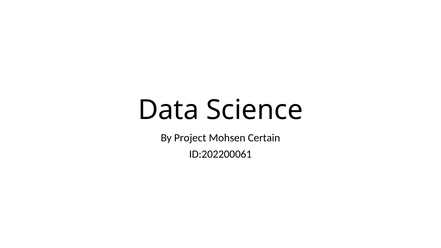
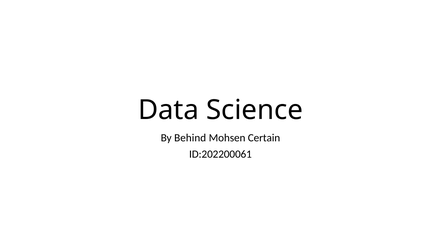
Project: Project -> Behind
